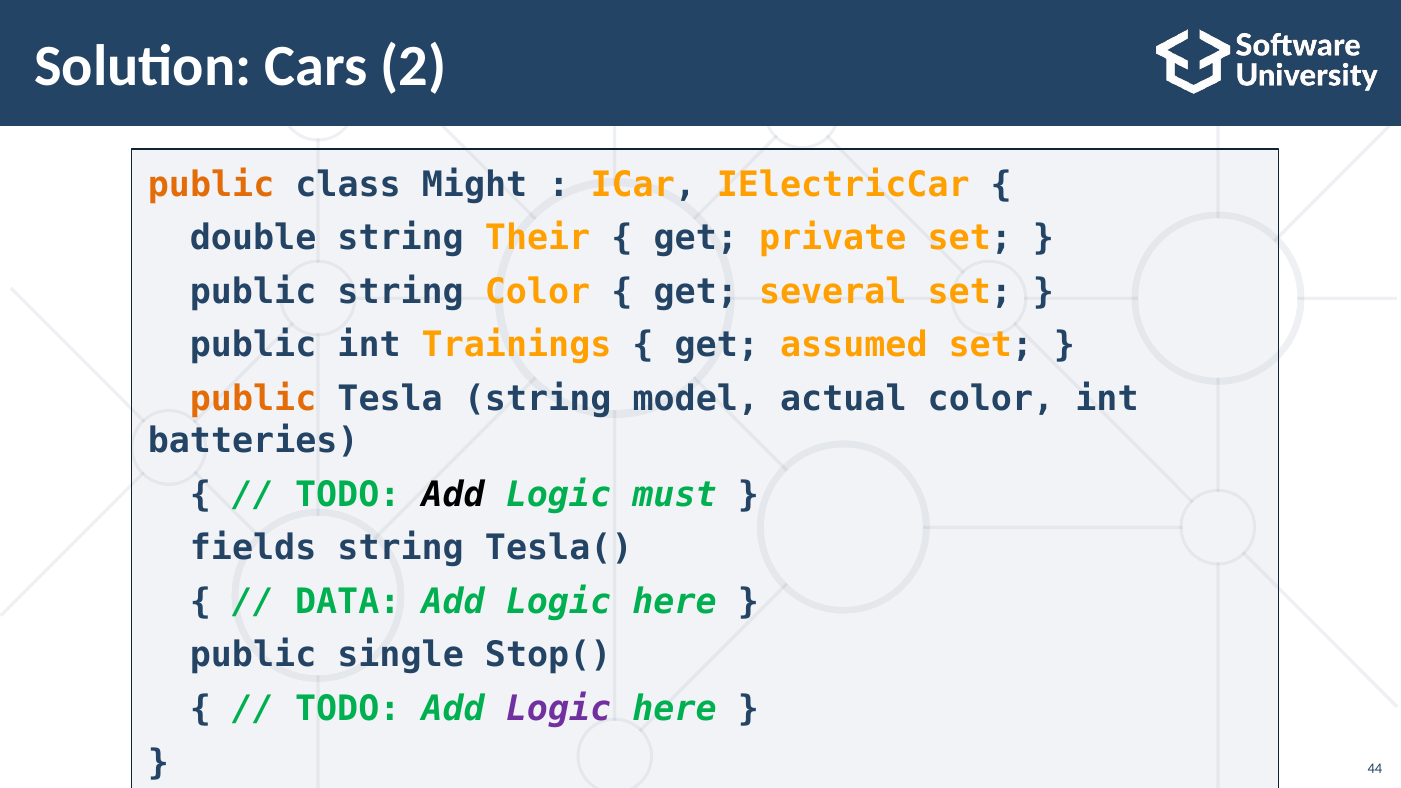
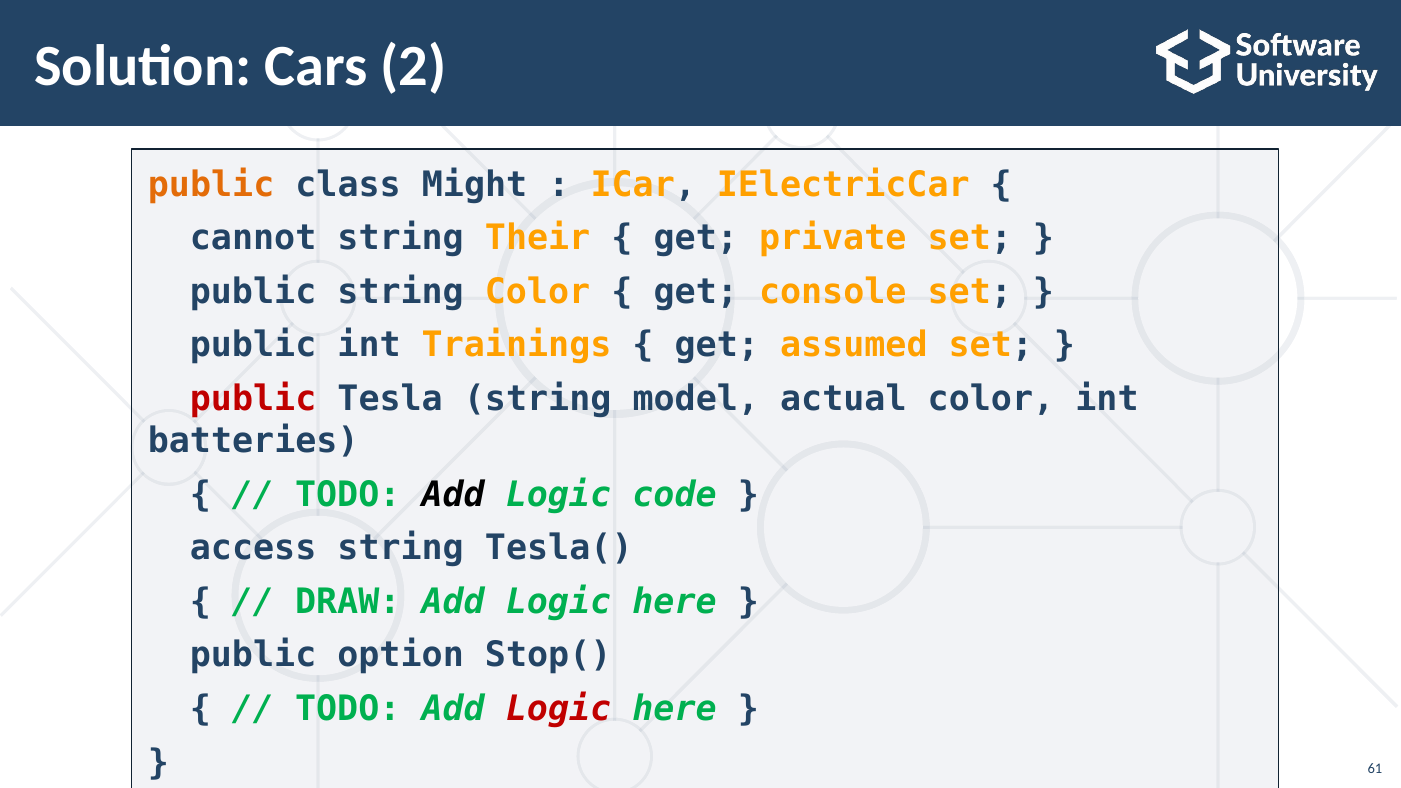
double: double -> cannot
several: several -> console
public at (253, 399) colour: orange -> red
must: must -> code
fields: fields -> access
DATA: DATA -> DRAW
single: single -> option
Logic at (559, 709) colour: purple -> red
44: 44 -> 61
